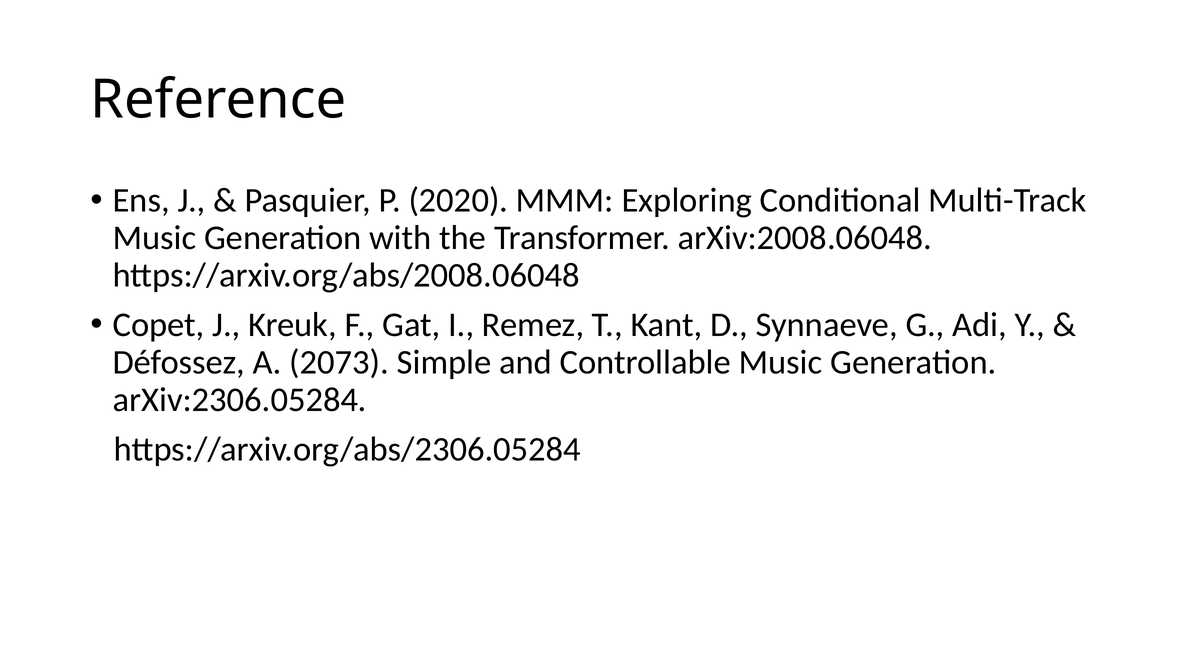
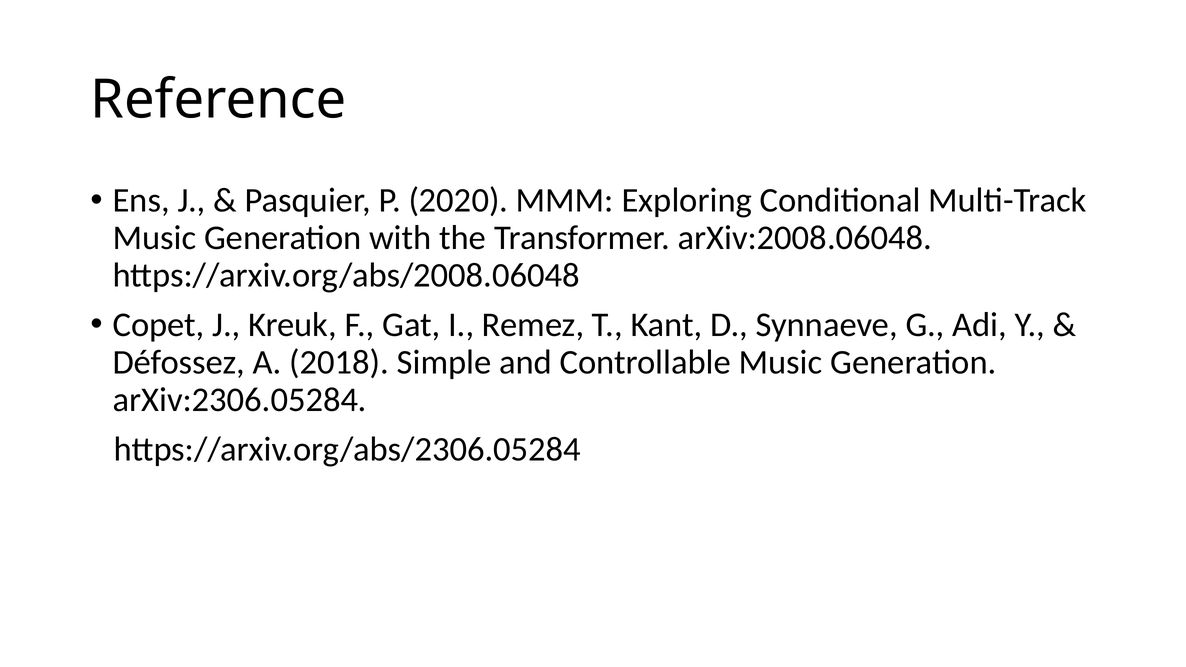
2073: 2073 -> 2018
